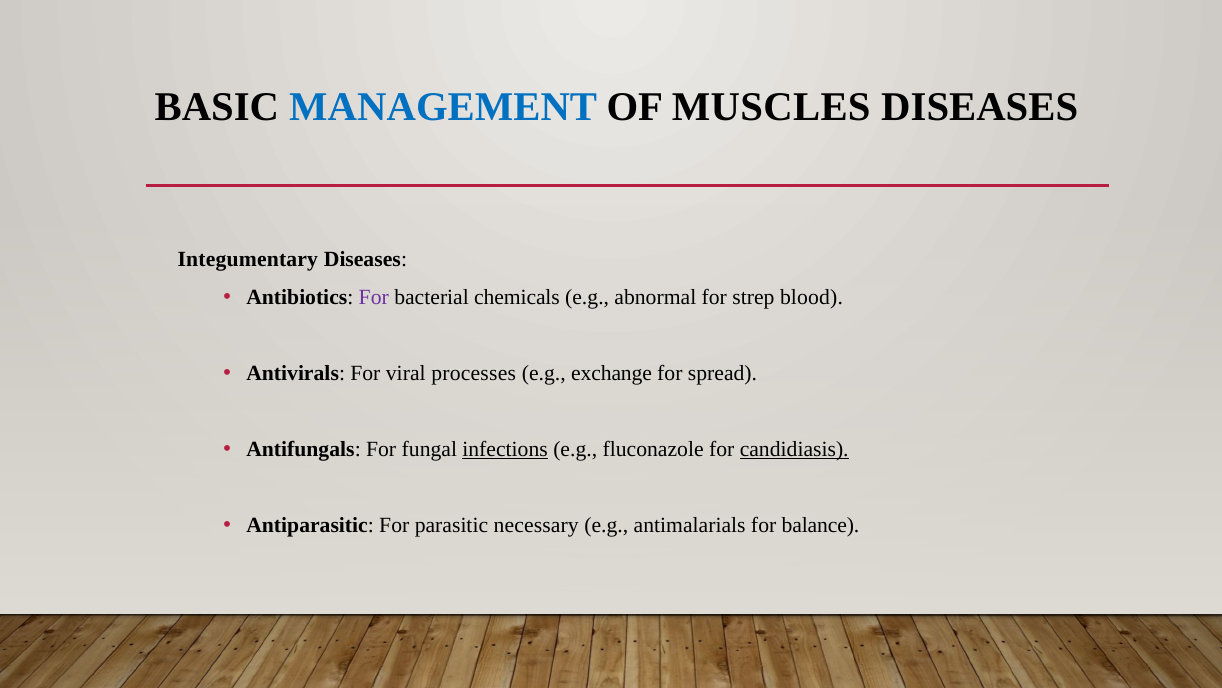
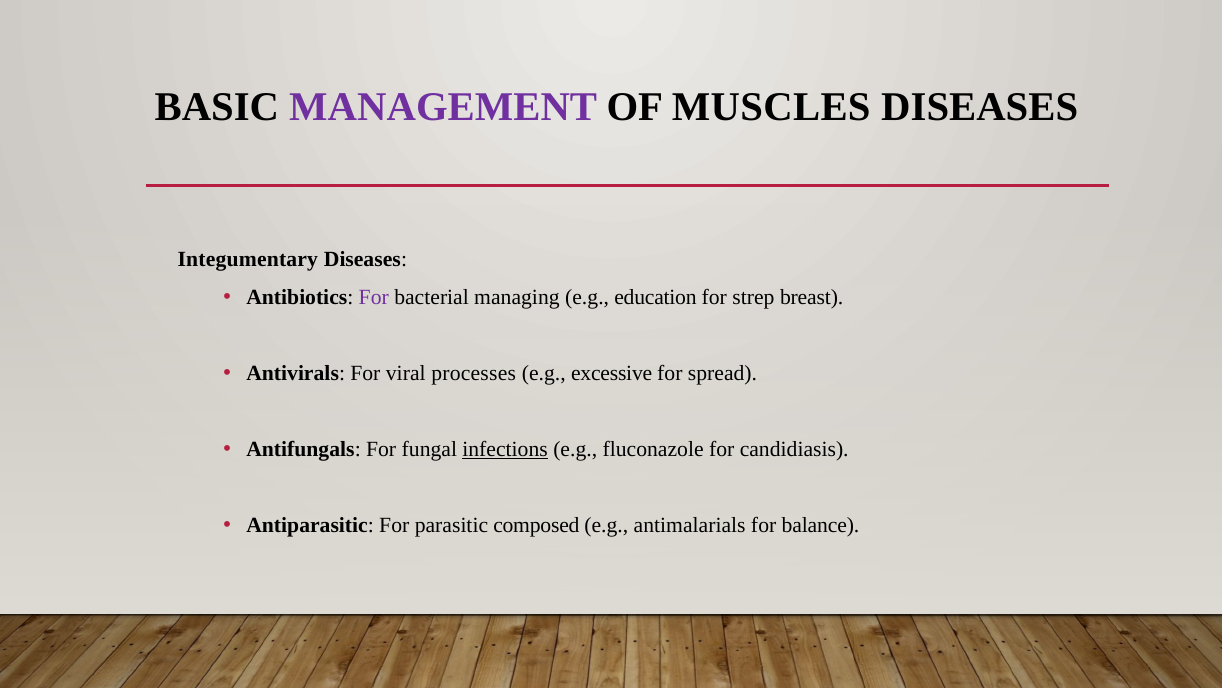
MANAGEMENT colour: blue -> purple
chemicals: chemicals -> managing
abnormal: abnormal -> education
blood: blood -> breast
exchange: exchange -> excessive
candidiasis underline: present -> none
necessary: necessary -> composed
